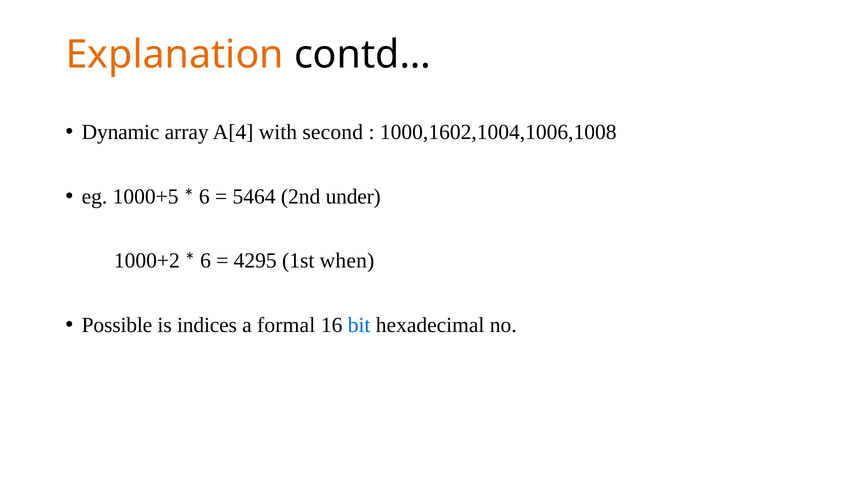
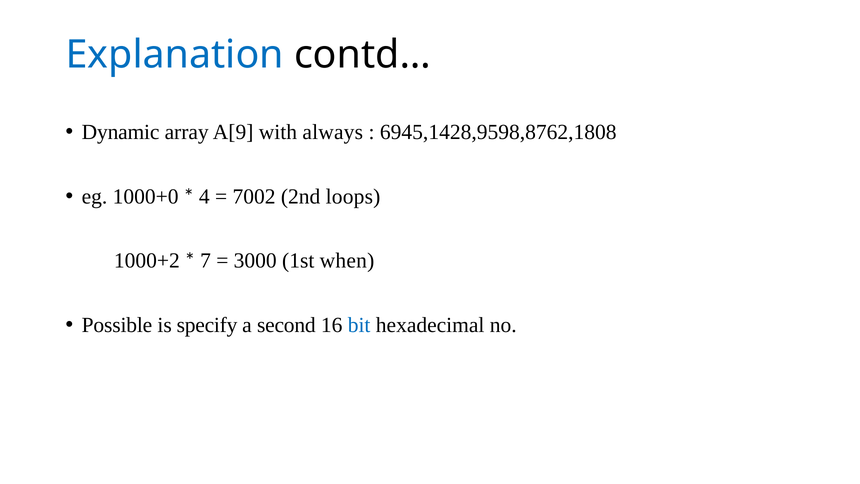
Explanation colour: orange -> blue
A[4: A[4 -> A[9
second: second -> always
1000,1602,1004,1006,1008: 1000,1602,1004,1006,1008 -> 6945,1428,9598,8762,1808
1000+5: 1000+5 -> 1000+0
6 at (204, 196): 6 -> 4
5464: 5464 -> 7002
under: under -> loops
6 at (206, 261): 6 -> 7
4295: 4295 -> 3000
indices: indices -> specify
formal: formal -> second
